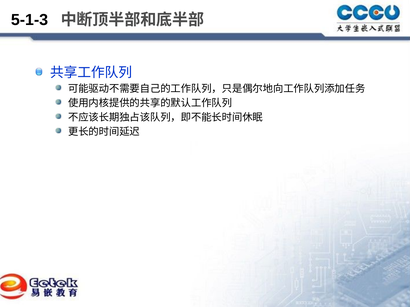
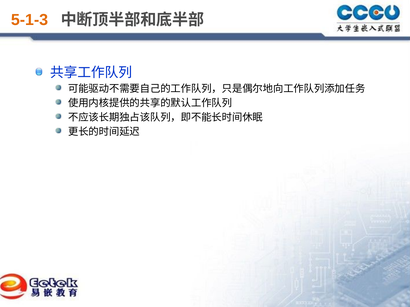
5-1-3 colour: black -> orange
